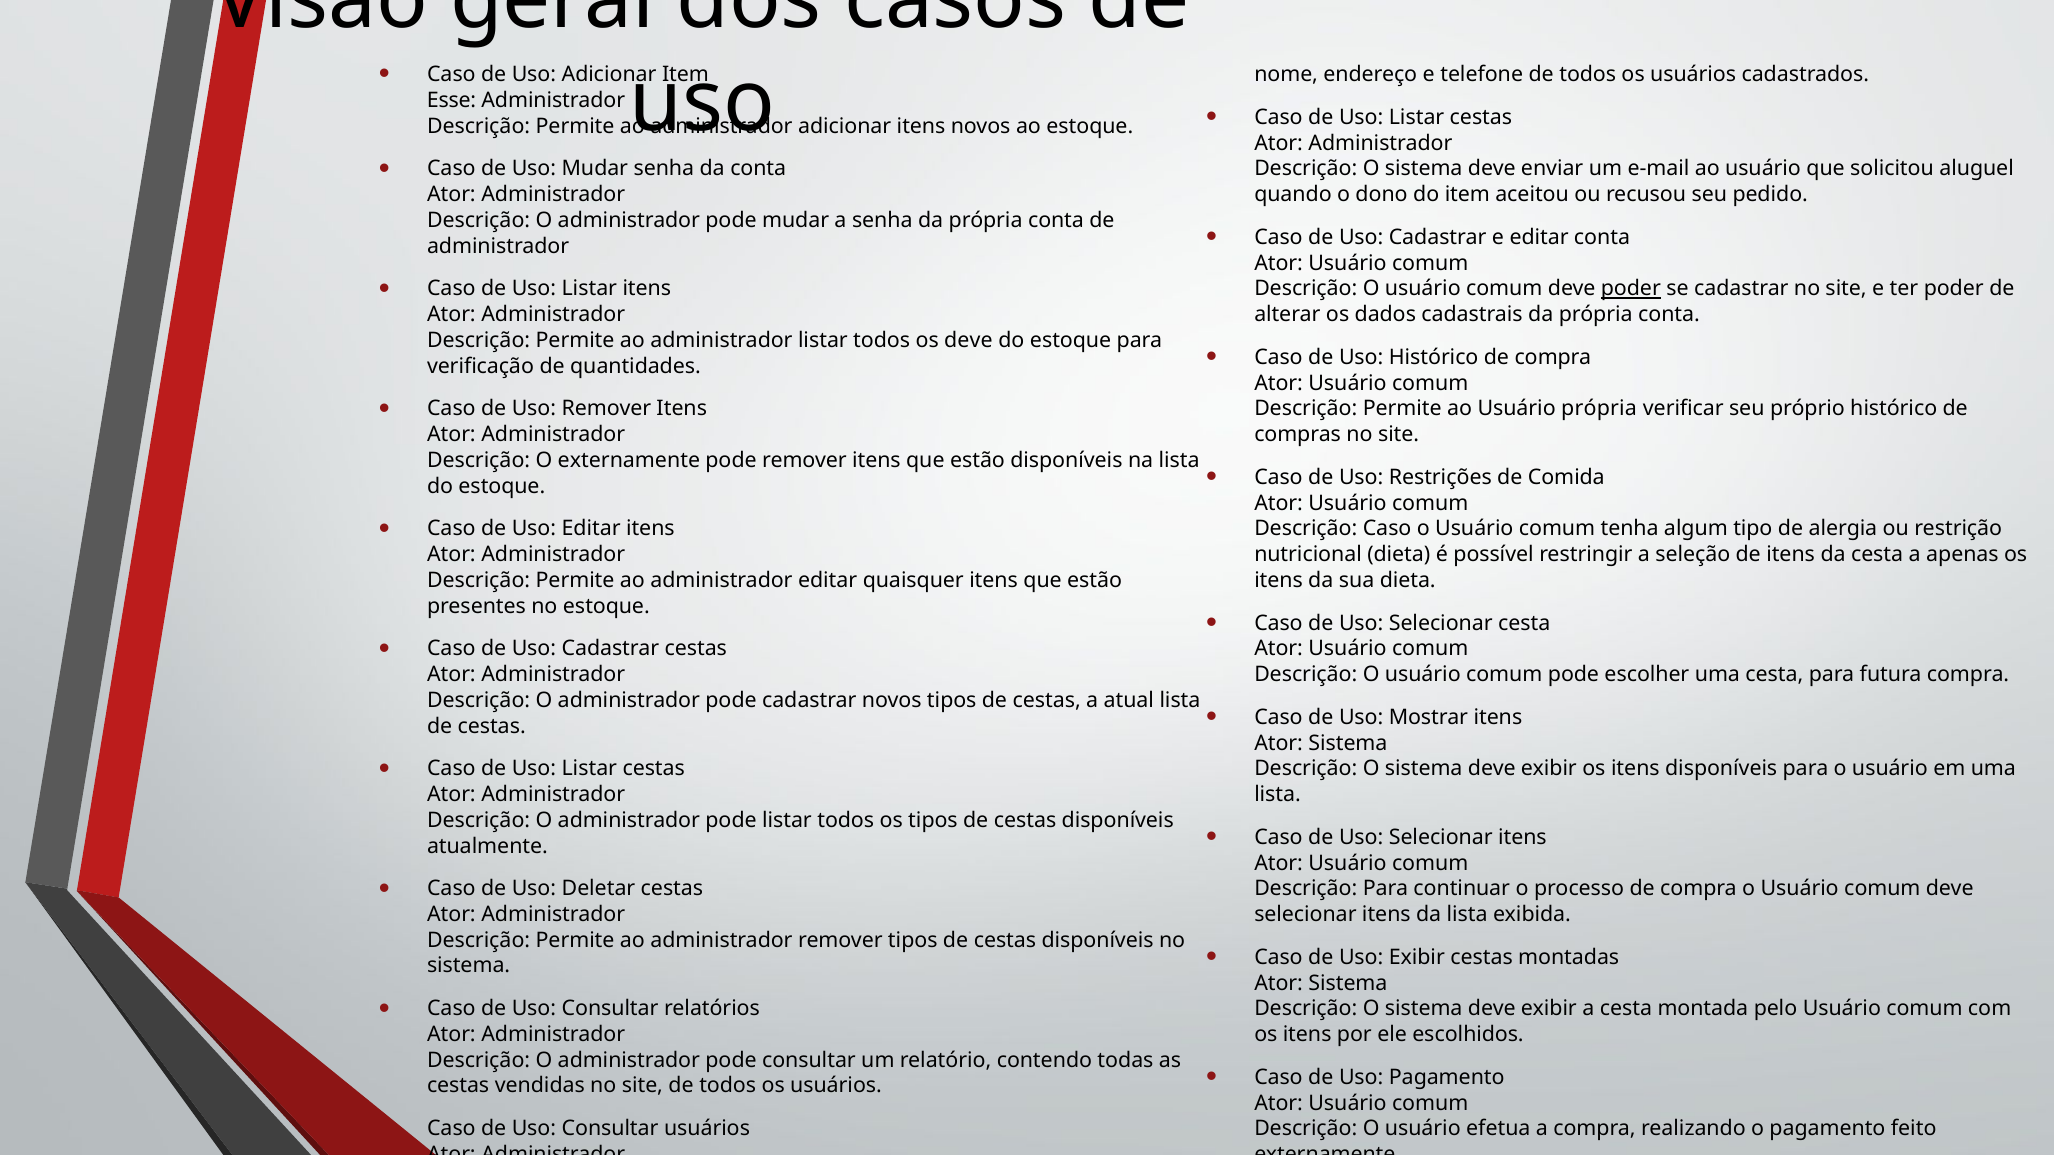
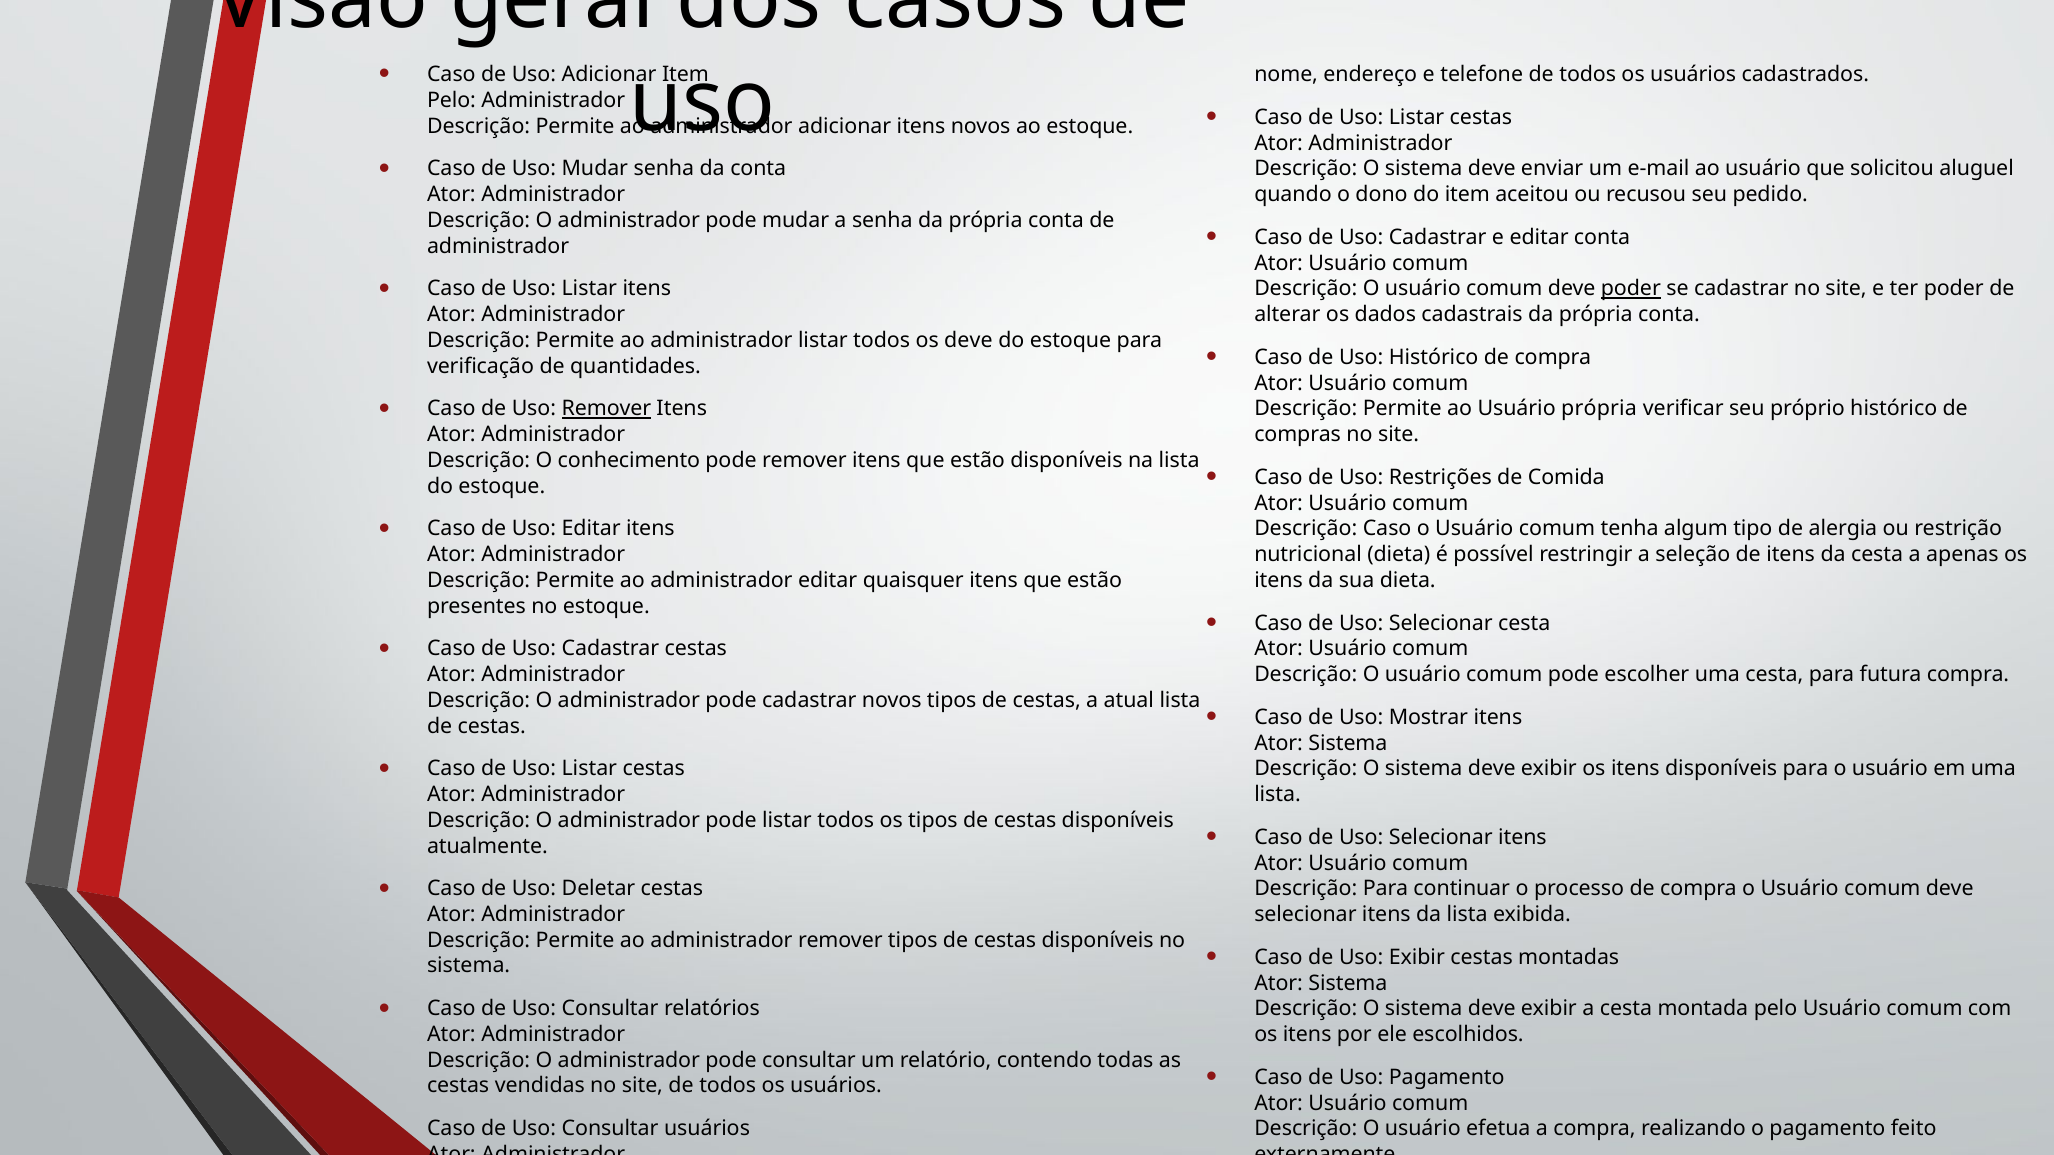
Esse at (452, 100): Esse -> Pelo
Remover at (606, 409) underline: none -> present
O externamente: externamente -> conhecimento
